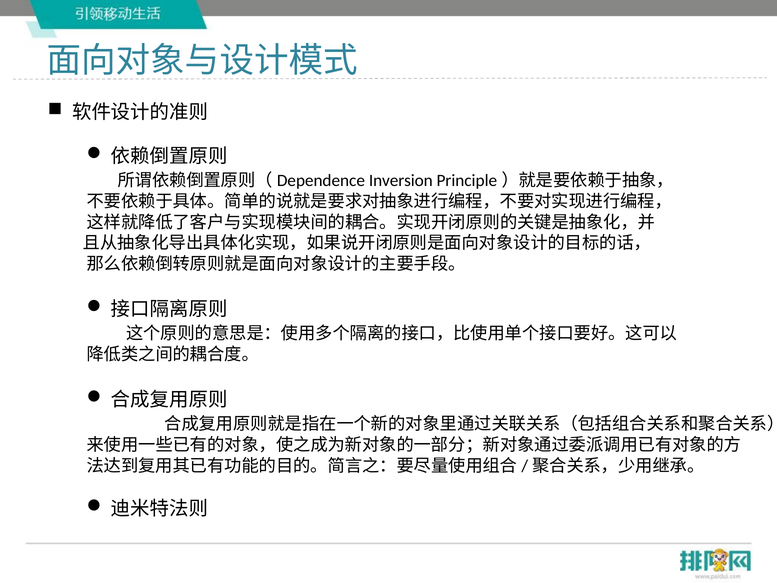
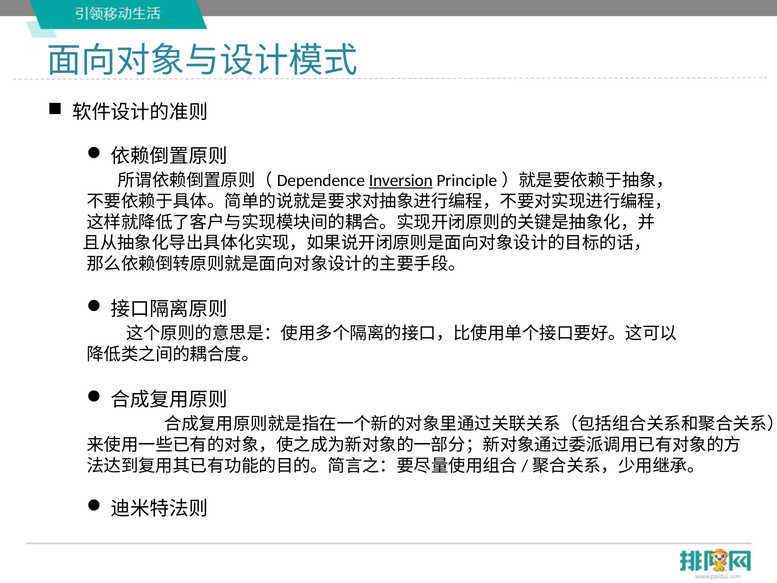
Inversion underline: none -> present
